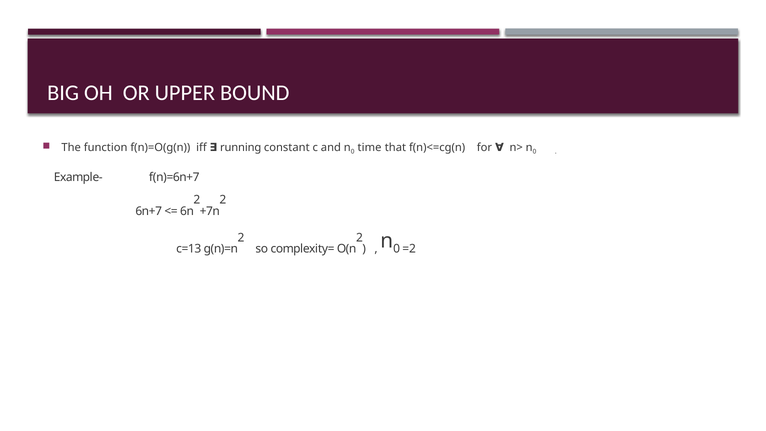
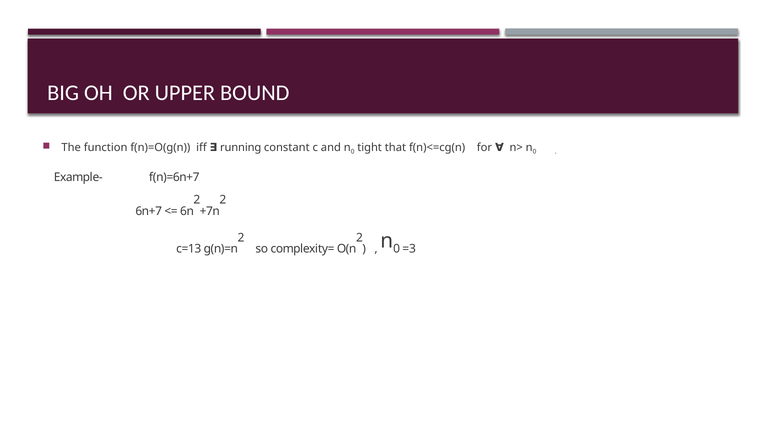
time: time -> tight
=2: =2 -> =3
